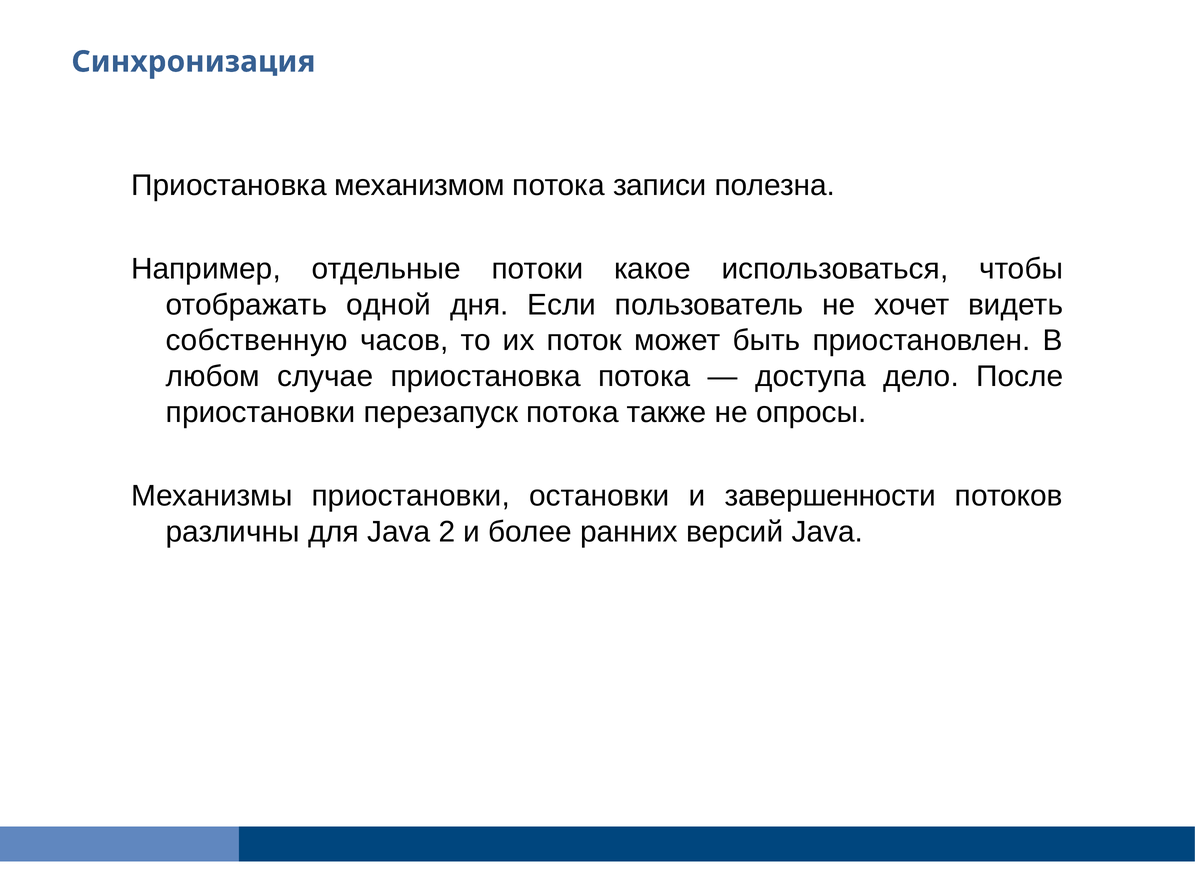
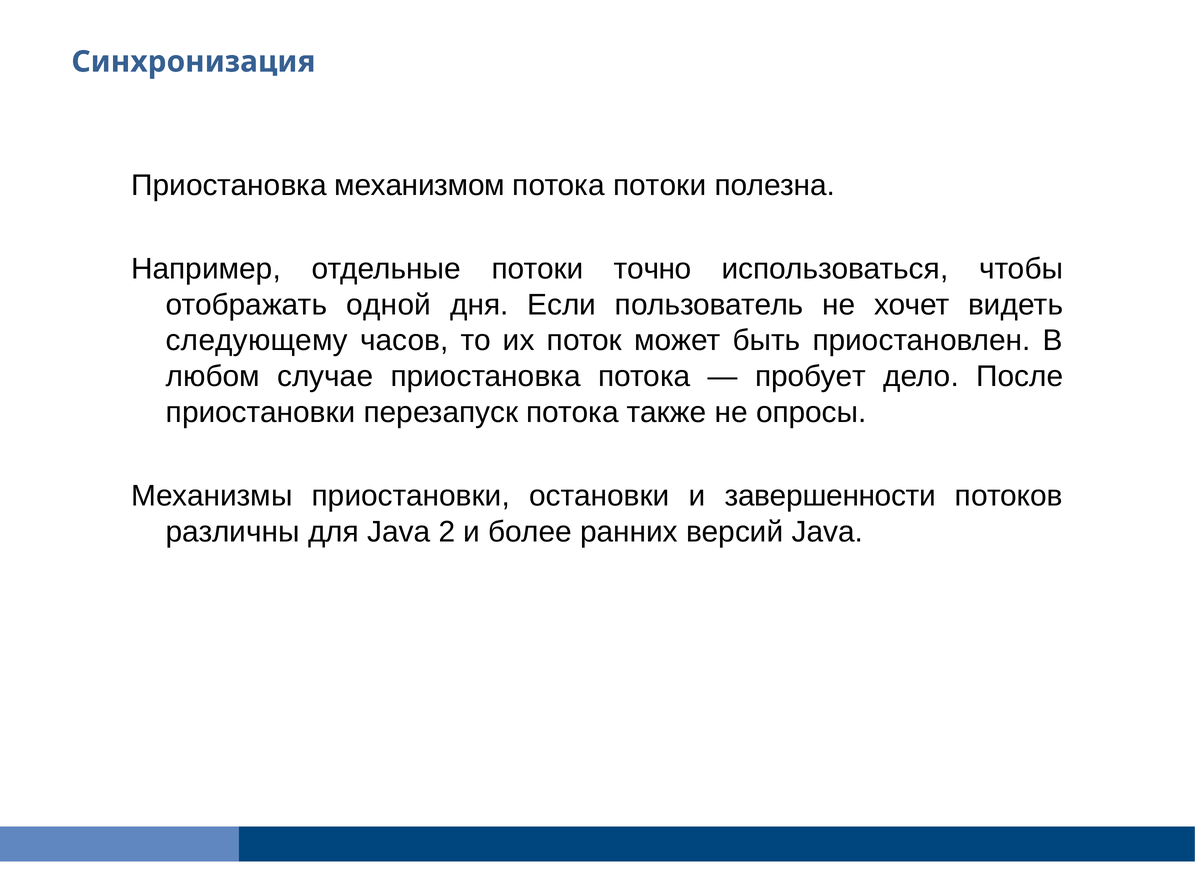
потока записи: записи -> потоки
какое: какое -> точно
собственную: собственную -> следующему
доступа: доступа -> пробует
